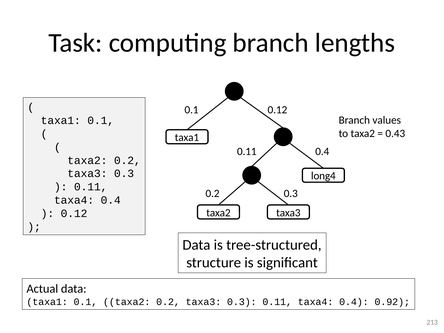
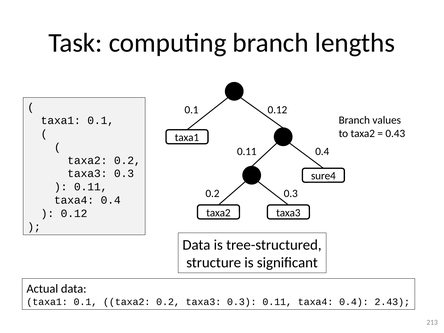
long4: long4 -> sure4
0.92: 0.92 -> 2.43
